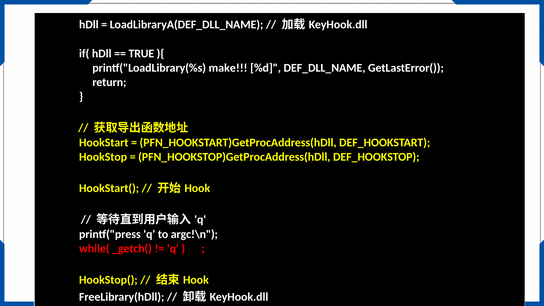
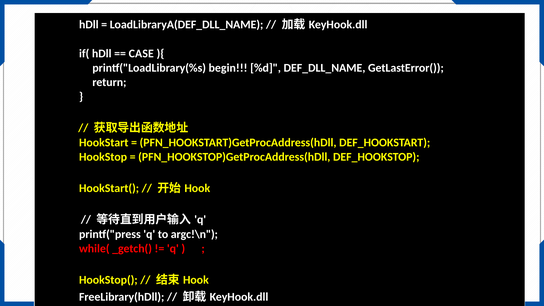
TRUE: TRUE -> CASE
make: make -> begin
